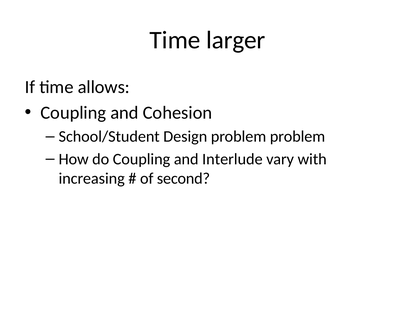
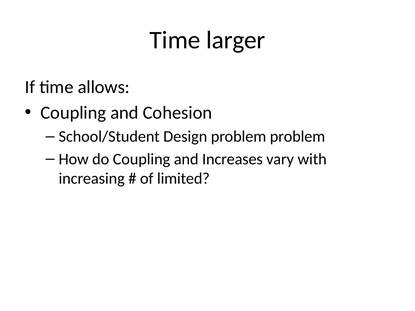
Interlude: Interlude -> Increases
second: second -> limited
